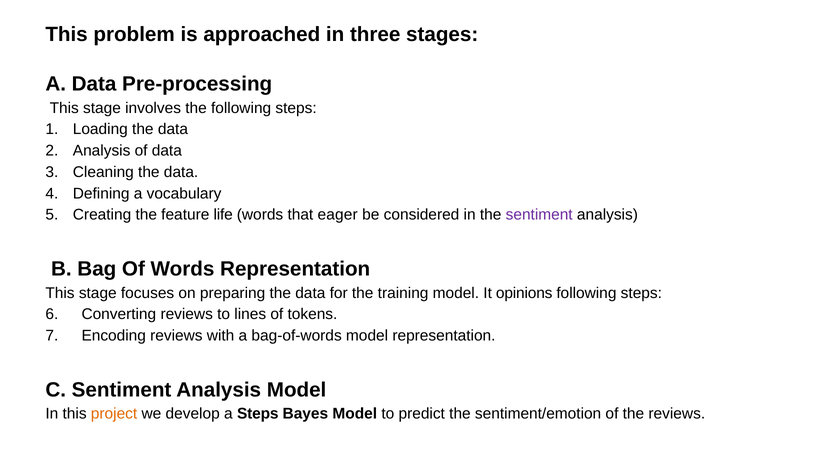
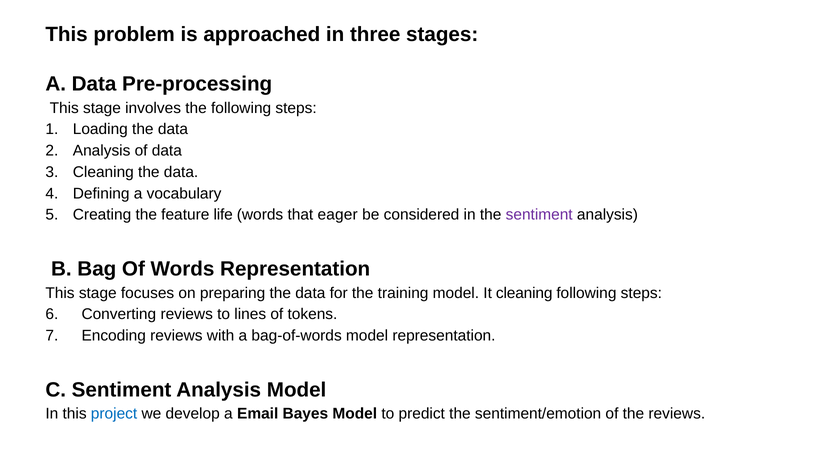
It opinions: opinions -> cleaning
project colour: orange -> blue
a Steps: Steps -> Email
